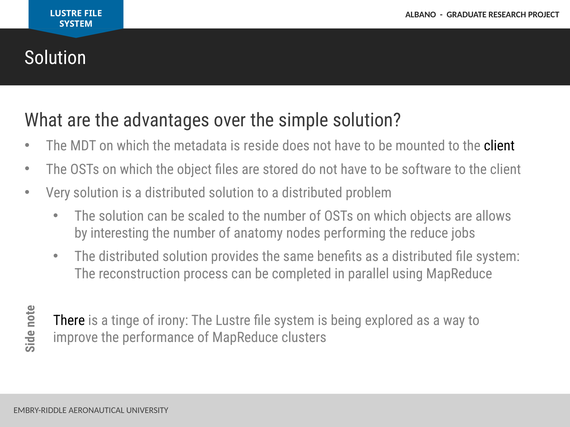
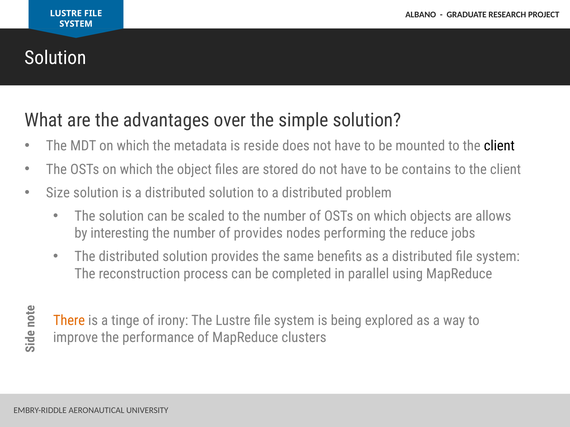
software: software -> contains
Very: Very -> Size
of anatomy: anatomy -> provides
There colour: black -> orange
